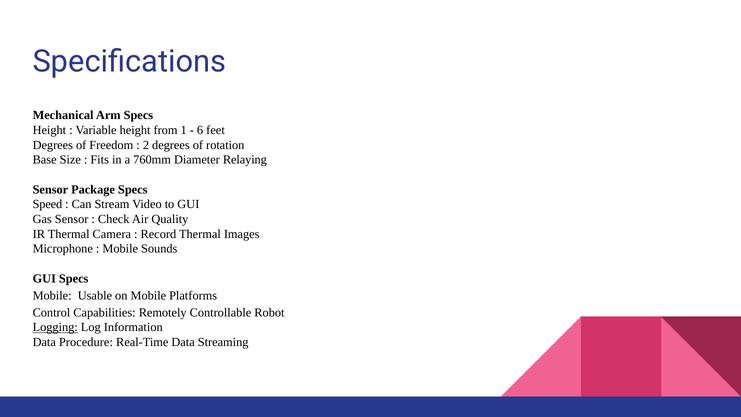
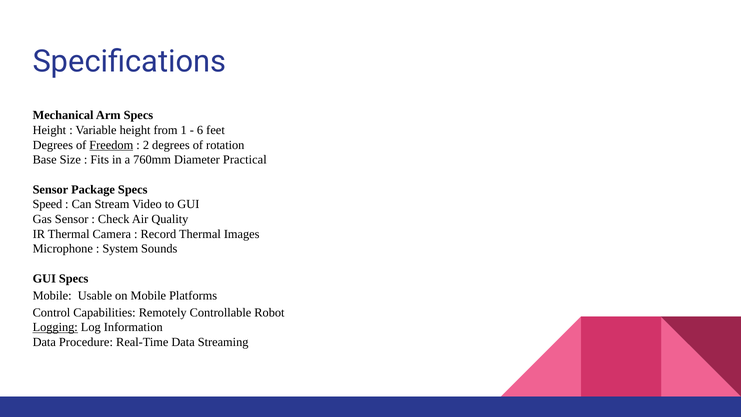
Freedom underline: none -> present
Relaying: Relaying -> Practical
Mobile at (120, 249): Mobile -> System
